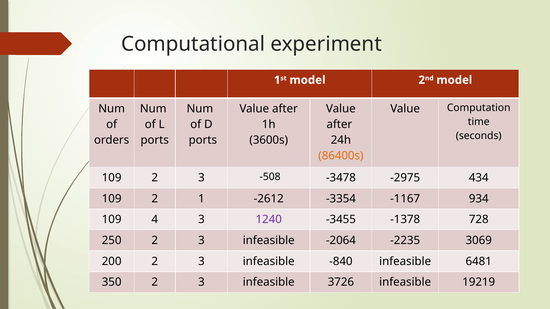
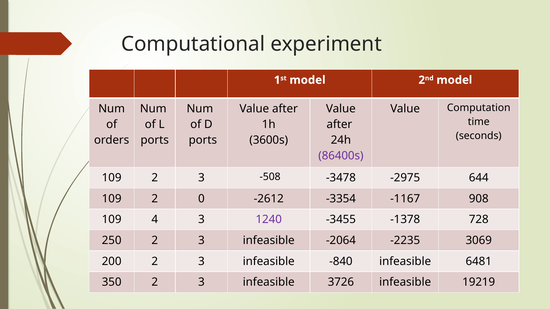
86400s colour: orange -> purple
434: 434 -> 644
1: 1 -> 0
934: 934 -> 908
